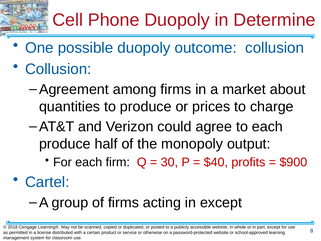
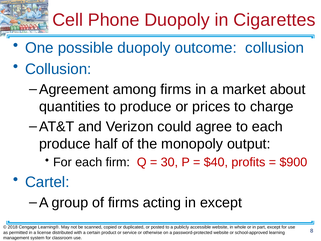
Determine: Determine -> Cigarettes
